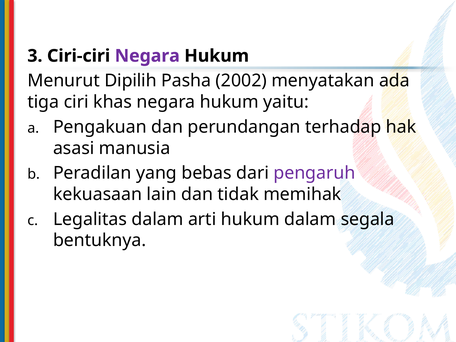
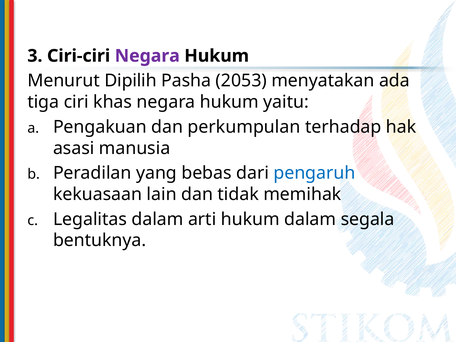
2002: 2002 -> 2053
perundangan: perundangan -> perkumpulan
pengaruh colour: purple -> blue
